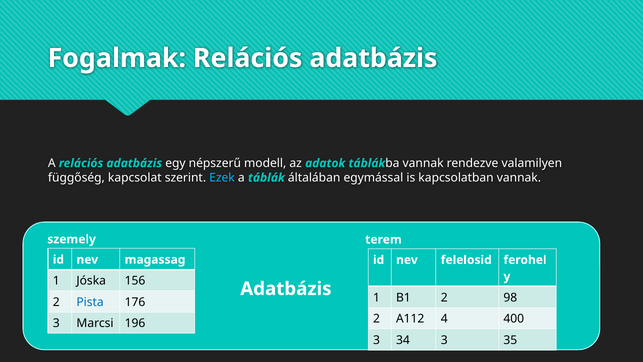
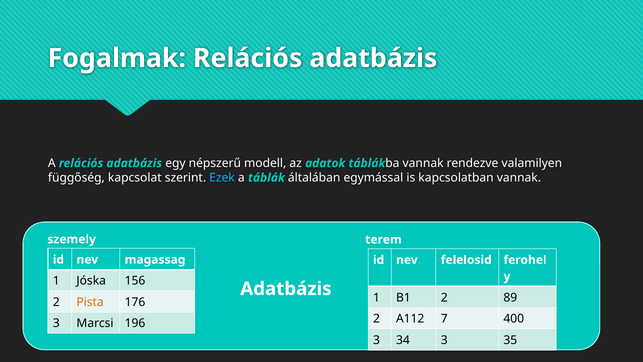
98: 98 -> 89
Pista colour: blue -> orange
4: 4 -> 7
